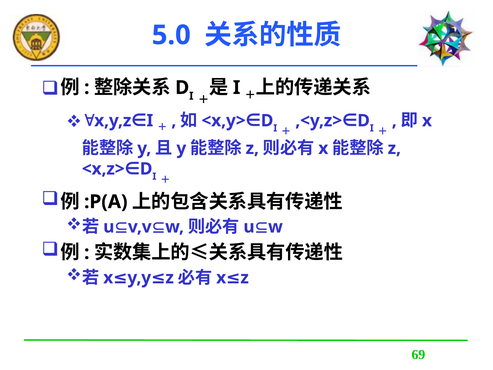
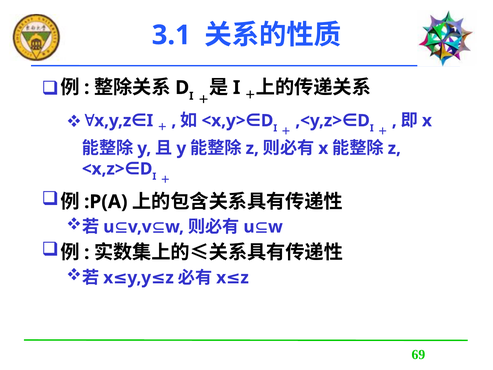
5.0: 5.0 -> 3.1
